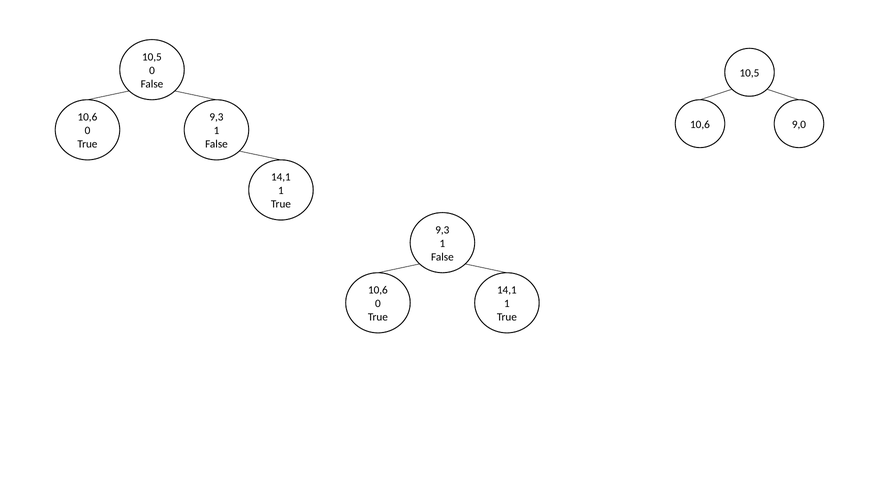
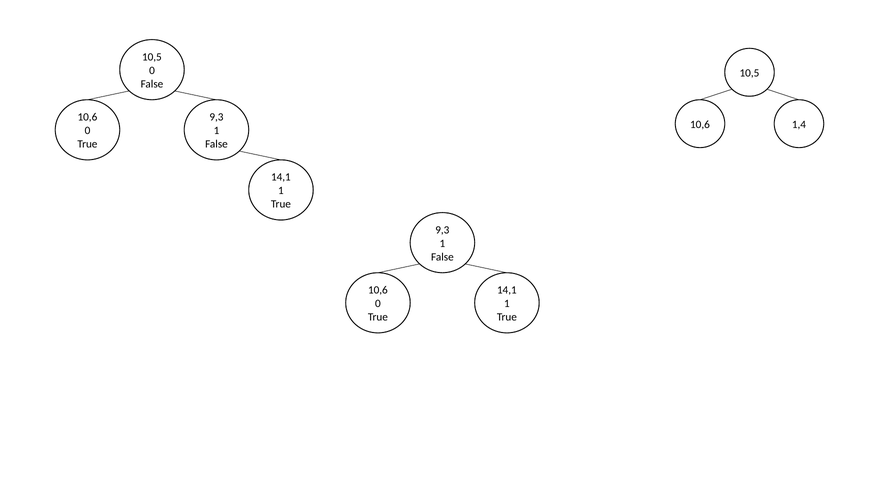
9,0: 9,0 -> 1,4
